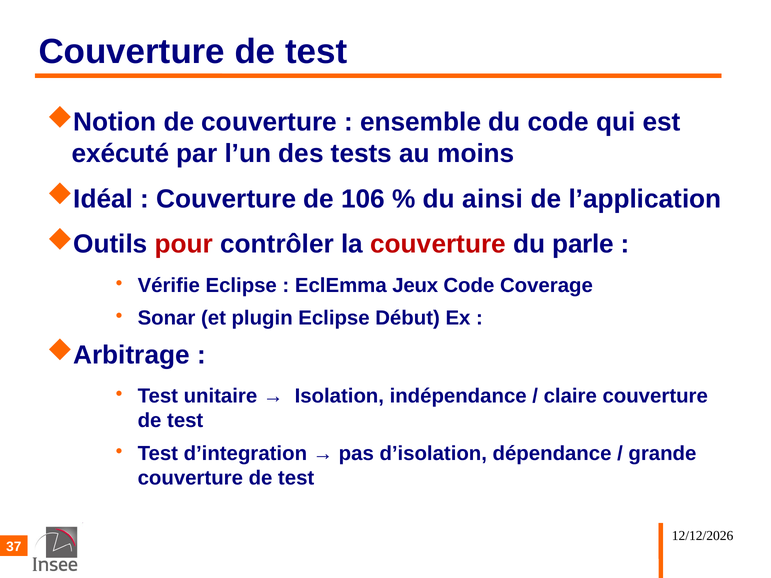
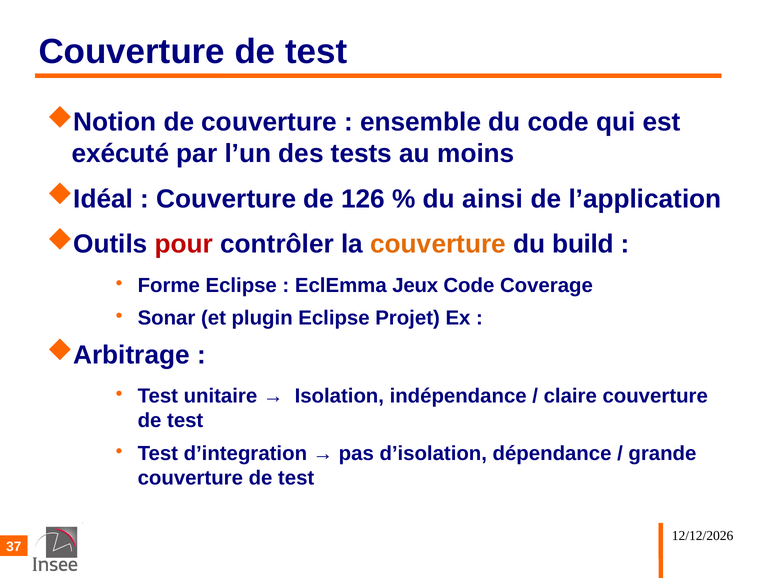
106: 106 -> 126
couverture at (438, 244) colour: red -> orange
parle: parle -> build
Vérifie: Vérifie -> Forme
Début: Début -> Projet
